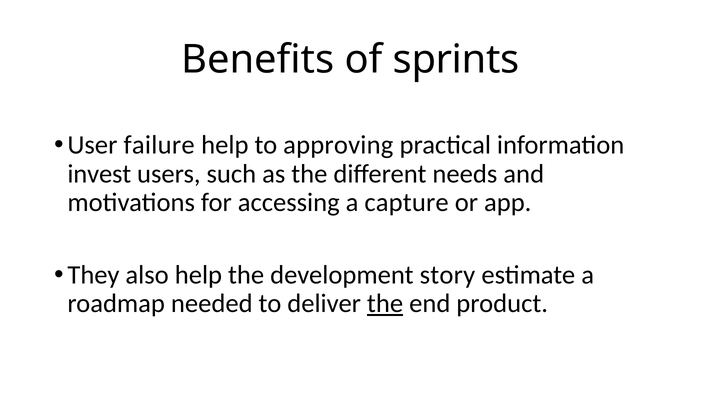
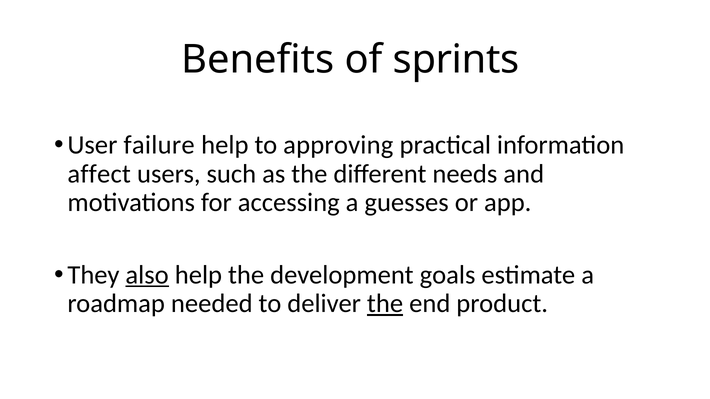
invest: invest -> affect
capture: capture -> guesses
also underline: none -> present
story: story -> goals
